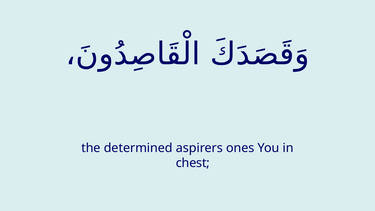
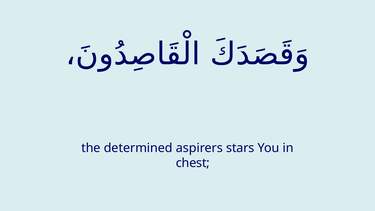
ones: ones -> stars
